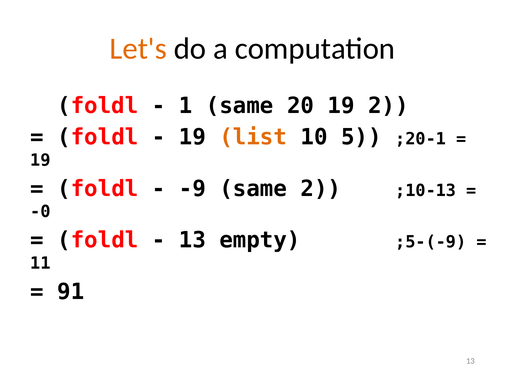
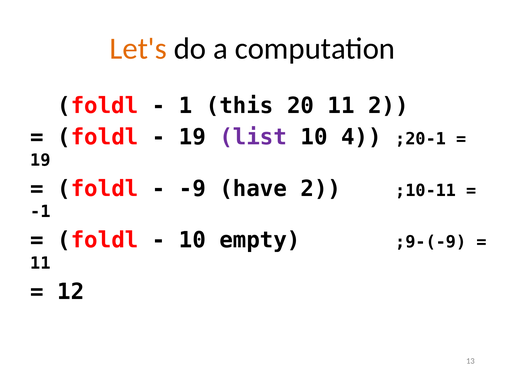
1 same: same -> this
20 19: 19 -> 11
list colour: orange -> purple
5: 5 -> 4
-9 same: same -> have
;10-13: ;10-13 -> ;10-11
-0: -0 -> -1
13 at (192, 241): 13 -> 10
;5-(-9: ;5-(-9 -> ;9-(-9
91: 91 -> 12
